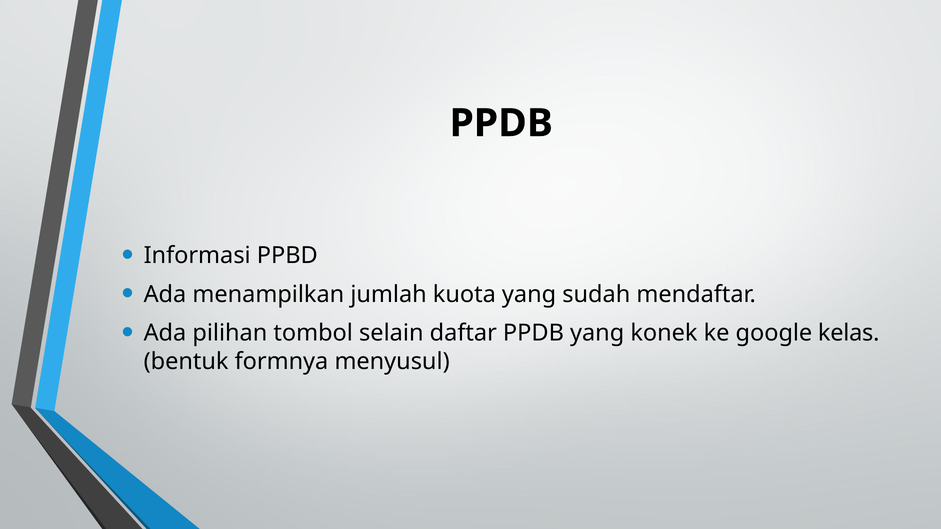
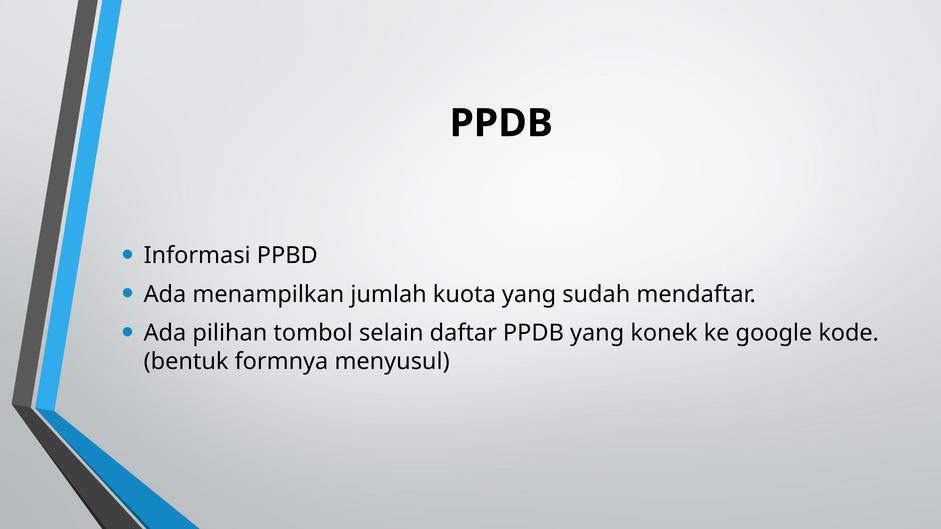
kelas: kelas -> kode
